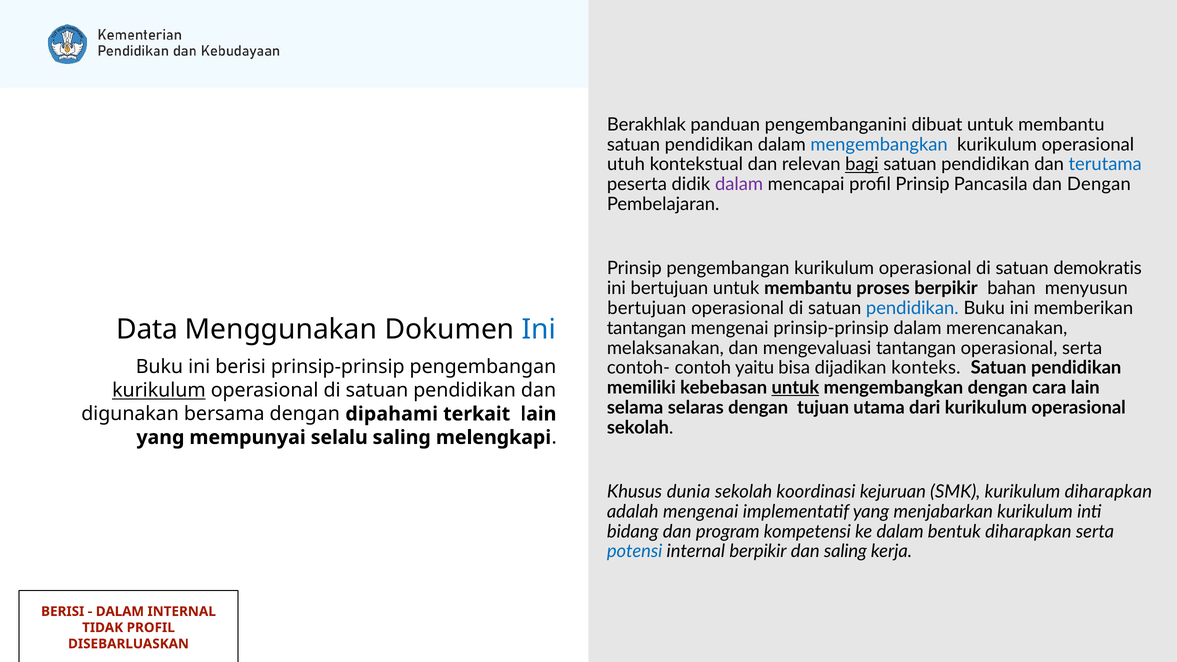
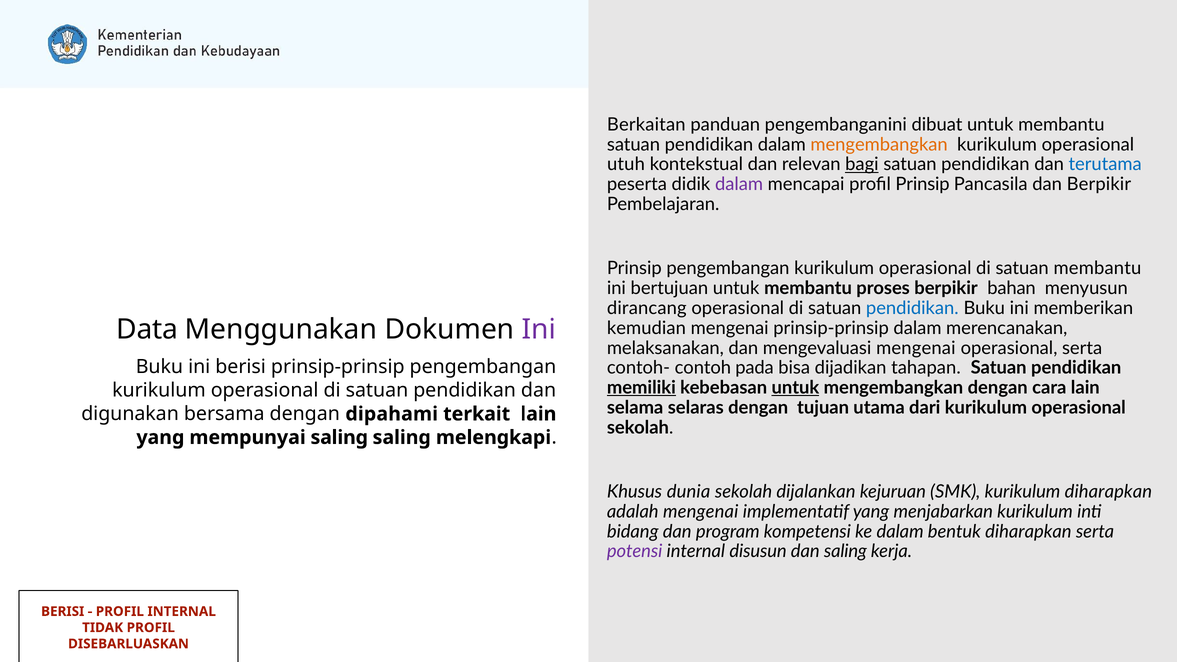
Berakhlak: Berakhlak -> Berkaitan
mengembangkan at (879, 145) colour: blue -> orange
dan Dengan: Dengan -> Berpikir
satuan demokratis: demokratis -> membantu
bertujuan at (647, 308): bertujuan -> dirancang
tantangan at (647, 328): tantangan -> kemudian
Ini at (539, 330) colour: blue -> purple
mengevaluasi tantangan: tantangan -> mengenai
yaitu: yaitu -> pada
konteks: konteks -> tahapan
memiliki underline: none -> present
kurikulum at (159, 391) underline: present -> none
mempunyai selalu: selalu -> saling
koordinasi: koordinasi -> dijalankan
potensi colour: blue -> purple
internal berpikir: berpikir -> disusun
DALAM at (120, 611): DALAM -> PROFIL
